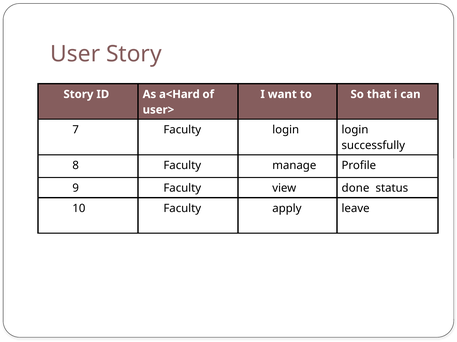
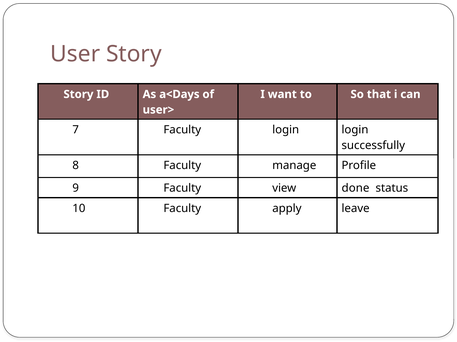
a<Hard: a<Hard -> a<Days
